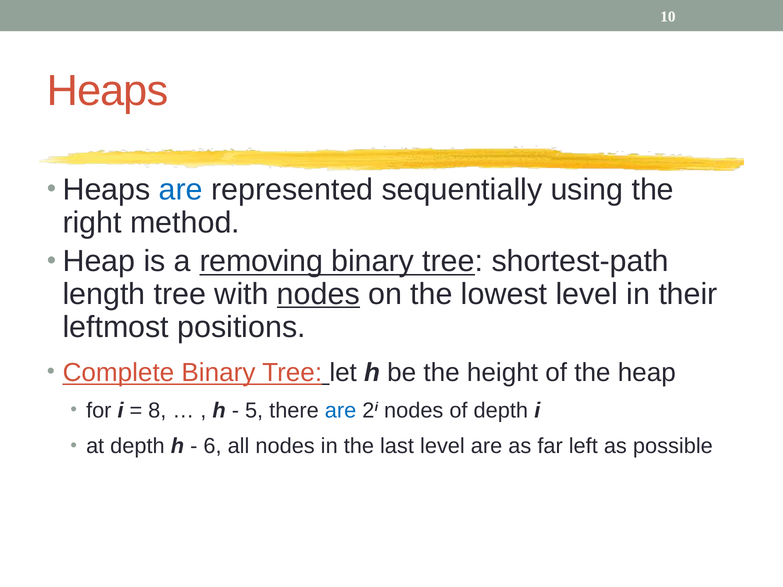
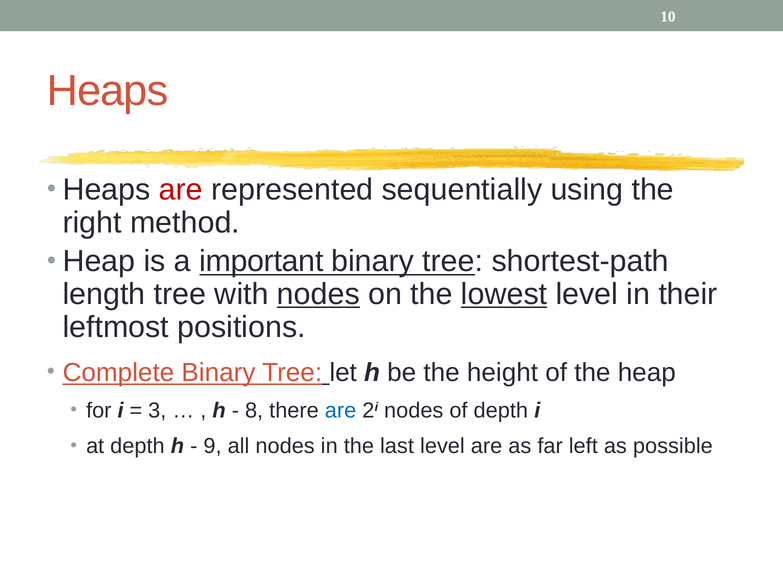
are at (181, 190) colour: blue -> red
removing: removing -> important
lowest underline: none -> present
8: 8 -> 3
5: 5 -> 8
6: 6 -> 9
